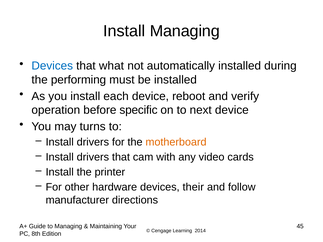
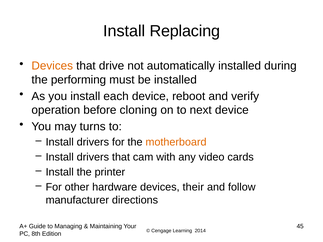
Install Managing: Managing -> Replacing
Devices at (52, 66) colour: blue -> orange
what: what -> drive
specific: specific -> cloning
